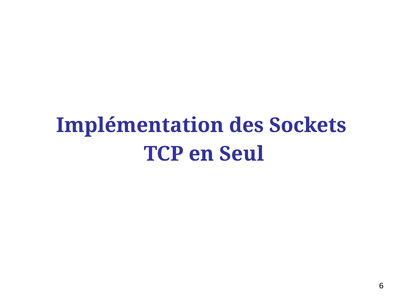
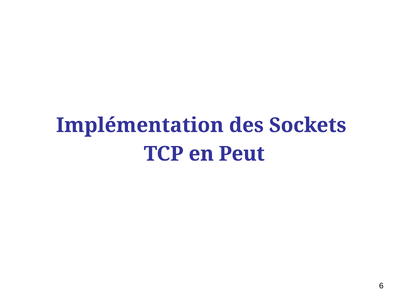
Seul: Seul -> Peut
